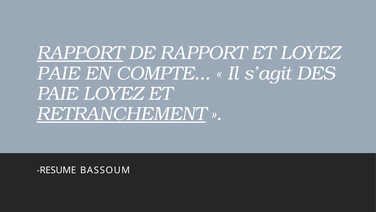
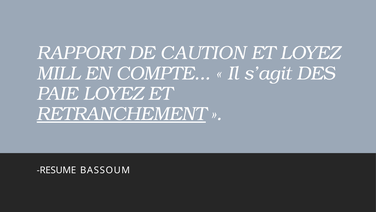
RAPPORT at (80, 53) underline: present -> none
DE RAPPORT: RAPPORT -> CAUTION
PAIE at (58, 73): PAIE -> MILL
